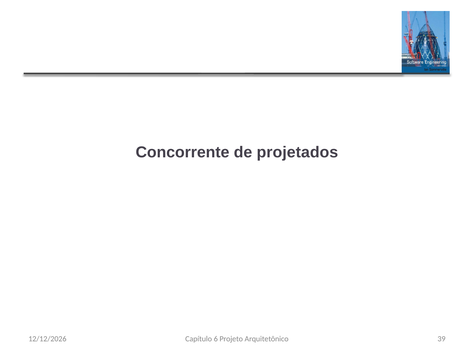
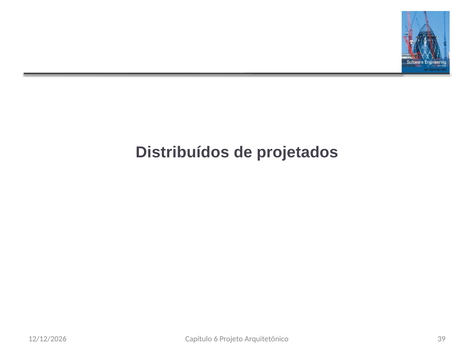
Concorrente: Concorrente -> Distribuídos
